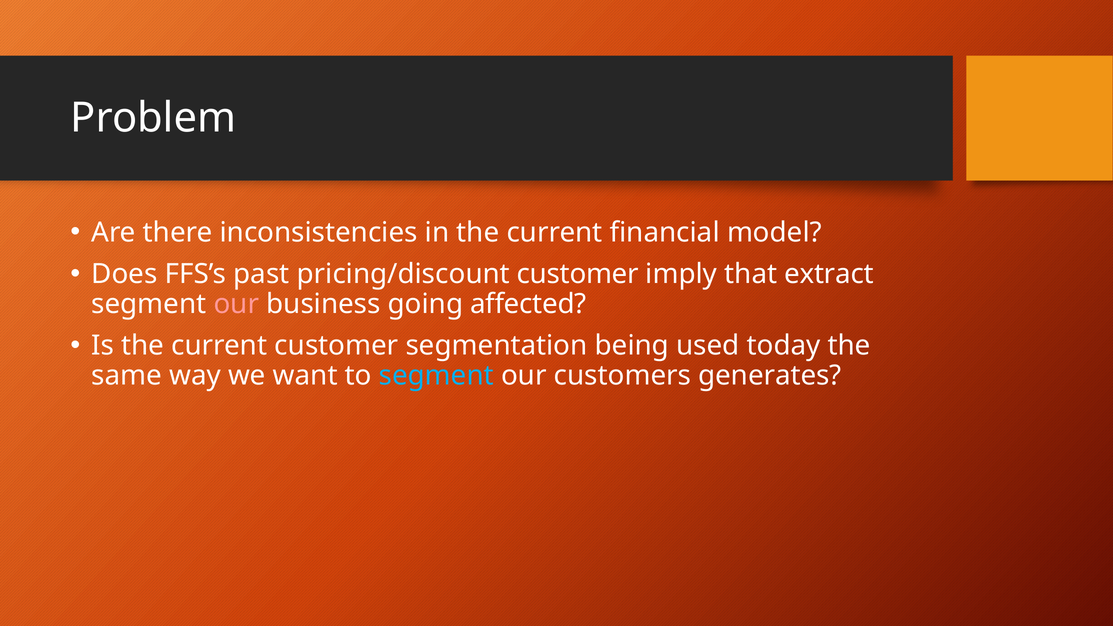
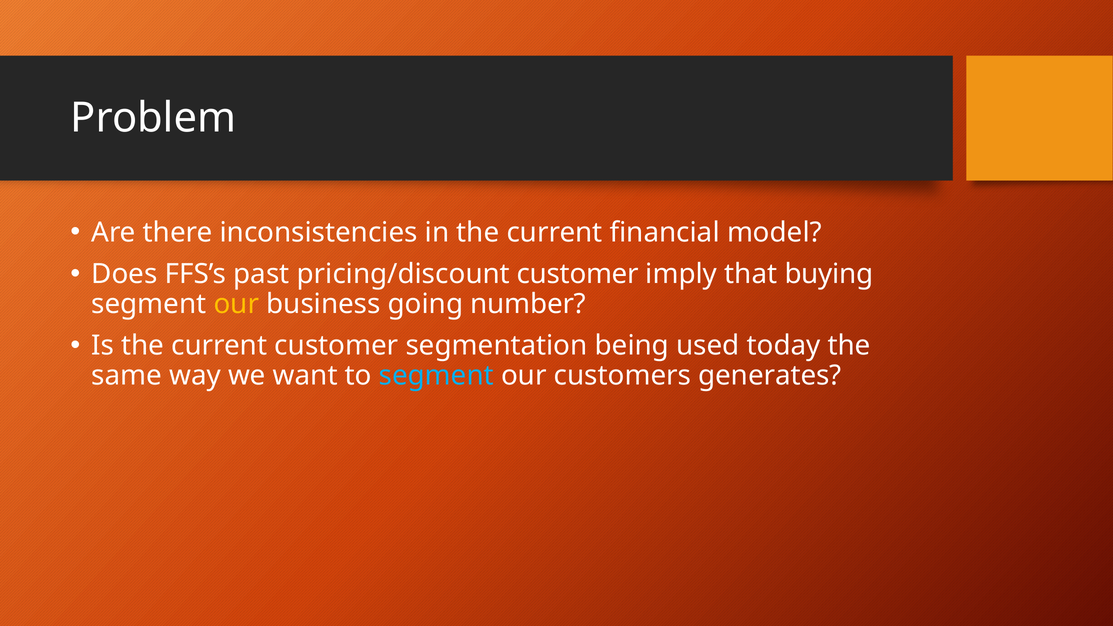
extract: extract -> buying
our at (236, 304) colour: pink -> yellow
affected: affected -> number
